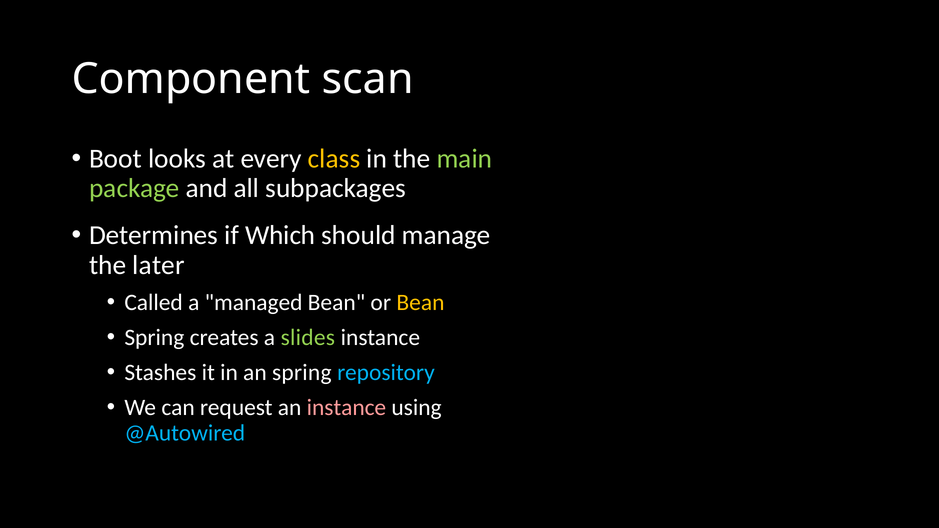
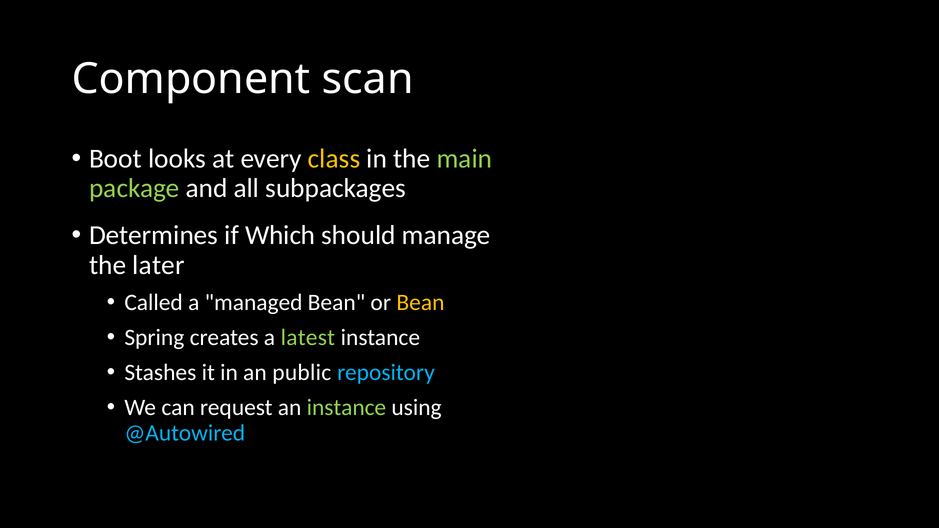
slides: slides -> latest
an spring: spring -> public
instance at (346, 408) colour: pink -> light green
